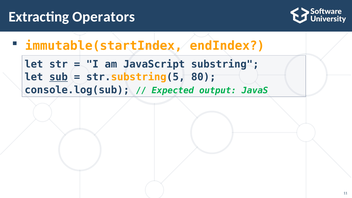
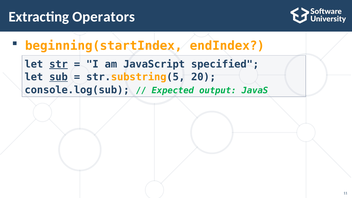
immutable(startIndex: immutable(startIndex -> beginning(startIndex
str underline: none -> present
substring: substring -> specified
80: 80 -> 20
